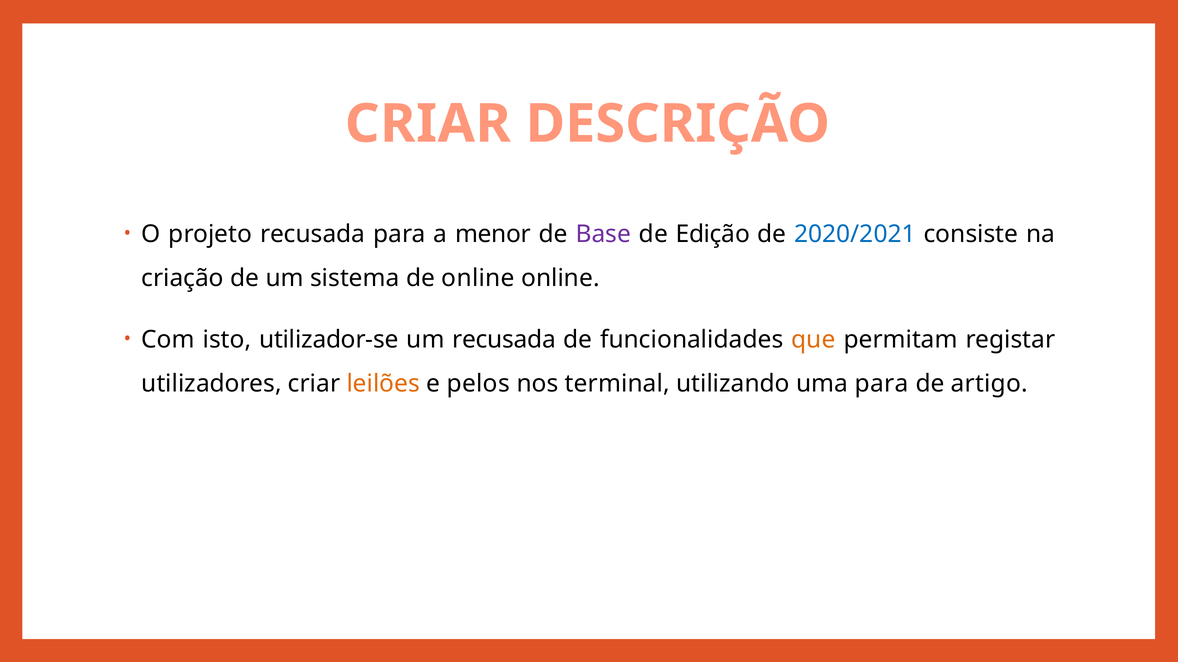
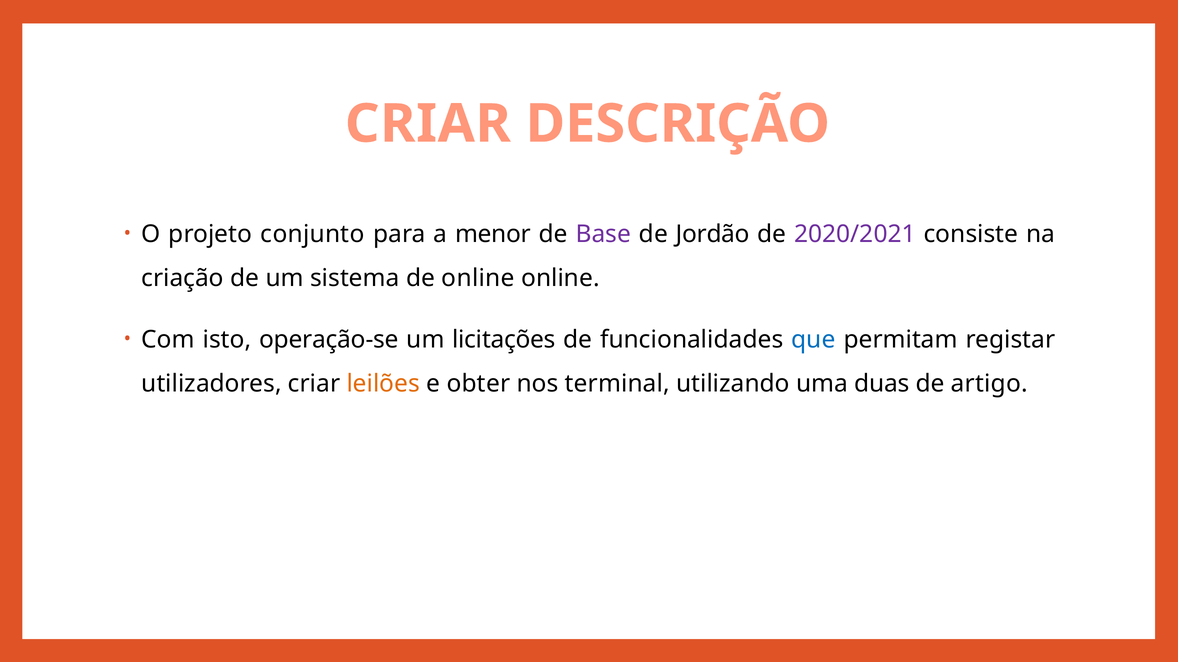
projeto recusada: recusada -> conjunto
Edição: Edição -> Jordão
2020/2021 colour: blue -> purple
utilizador-se: utilizador-se -> operação-se
um recusada: recusada -> licitações
que colour: orange -> blue
pelos: pelos -> obter
uma para: para -> duas
